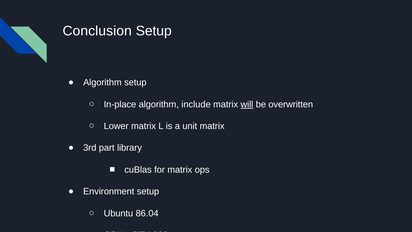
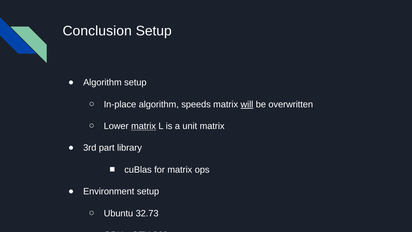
include: include -> speeds
matrix at (144, 126) underline: none -> present
86.04: 86.04 -> 32.73
